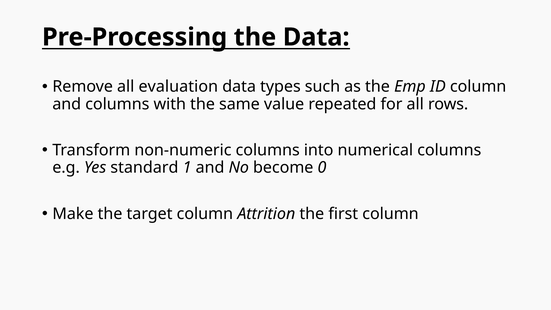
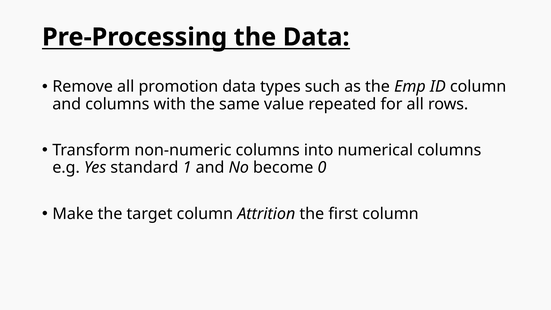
evaluation: evaluation -> promotion
